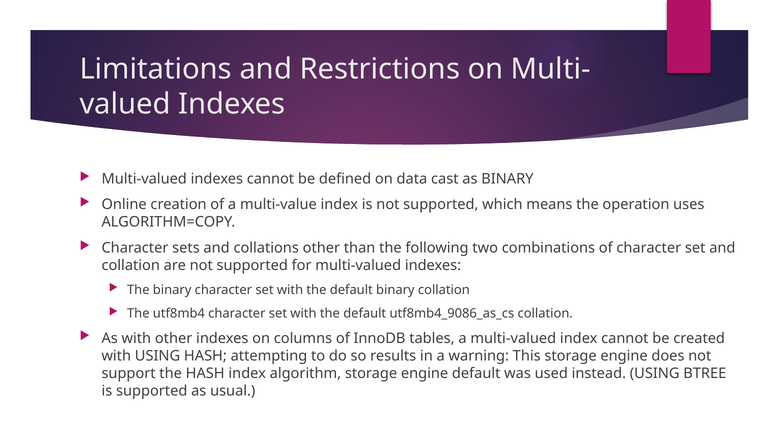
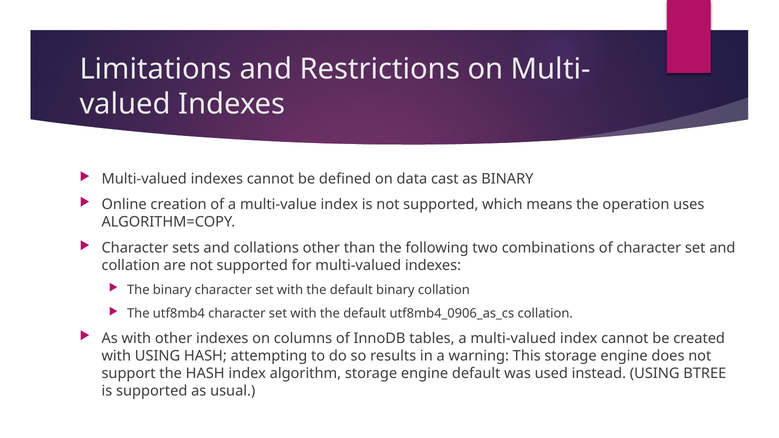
utf8mb4_9086_as_cs: utf8mb4_9086_as_cs -> utf8mb4_0906_as_cs
